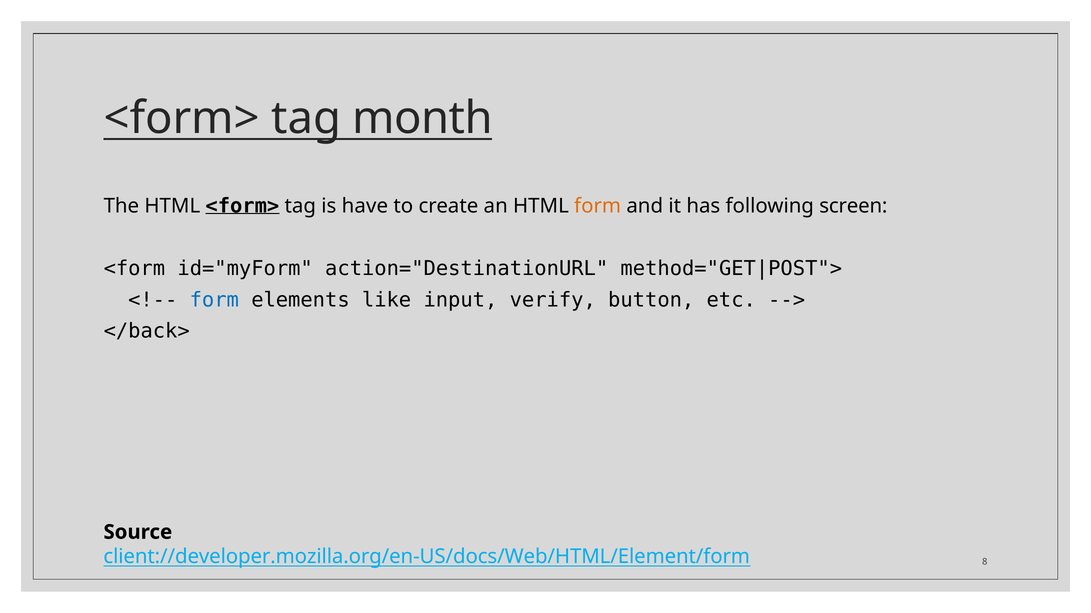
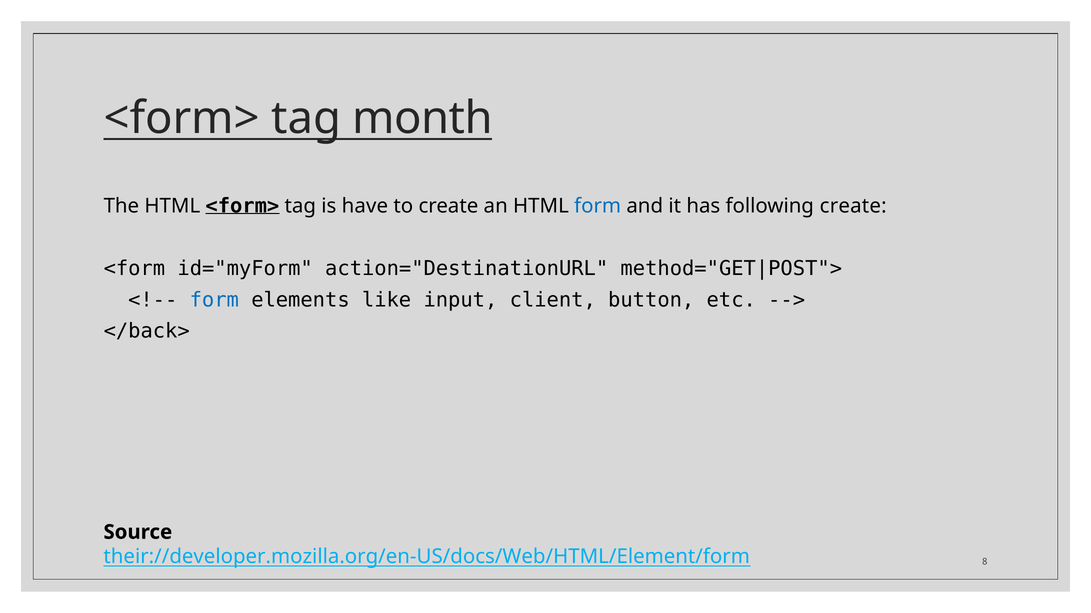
form at (598, 206) colour: orange -> blue
following screen: screen -> create
verify: verify -> client
client://developer.mozilla.org/en-US/docs/Web/HTML/Element/form: client://developer.mozilla.org/en-US/docs/Web/HTML/Element/form -> their://developer.mozilla.org/en-US/docs/Web/HTML/Element/form
